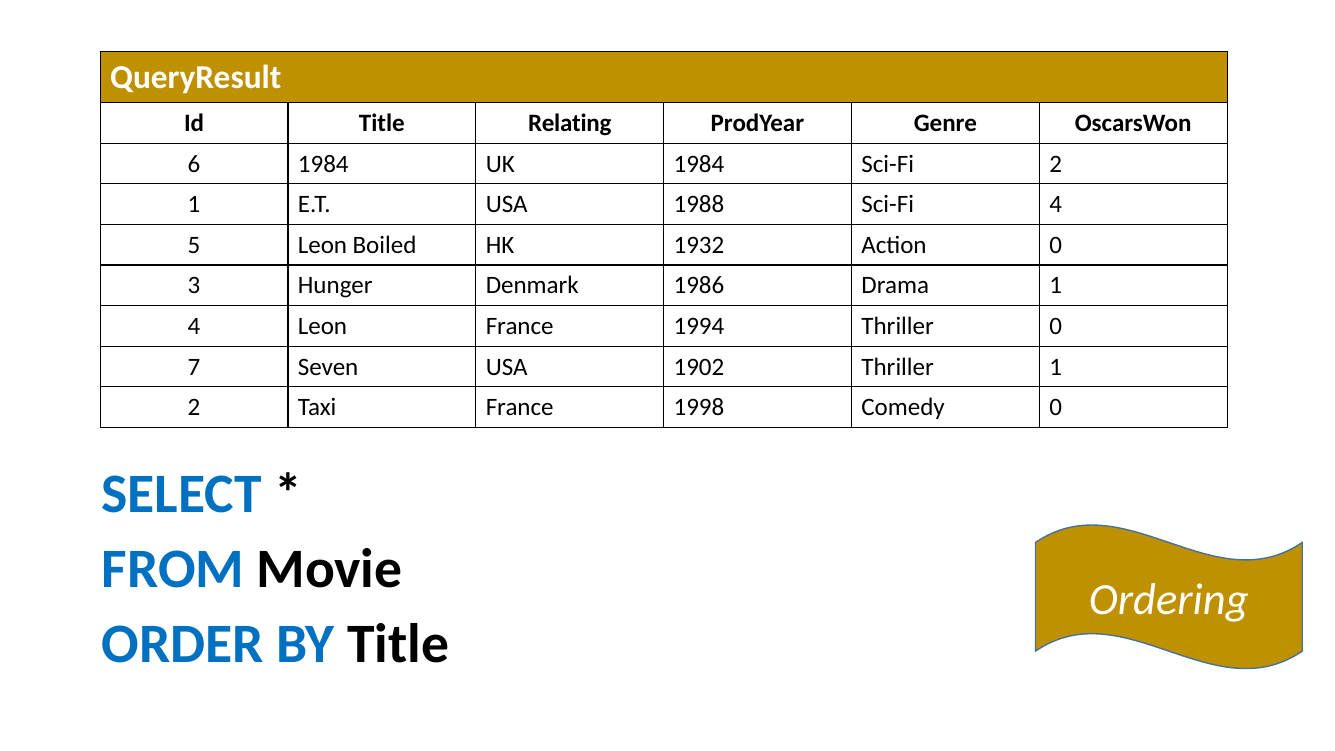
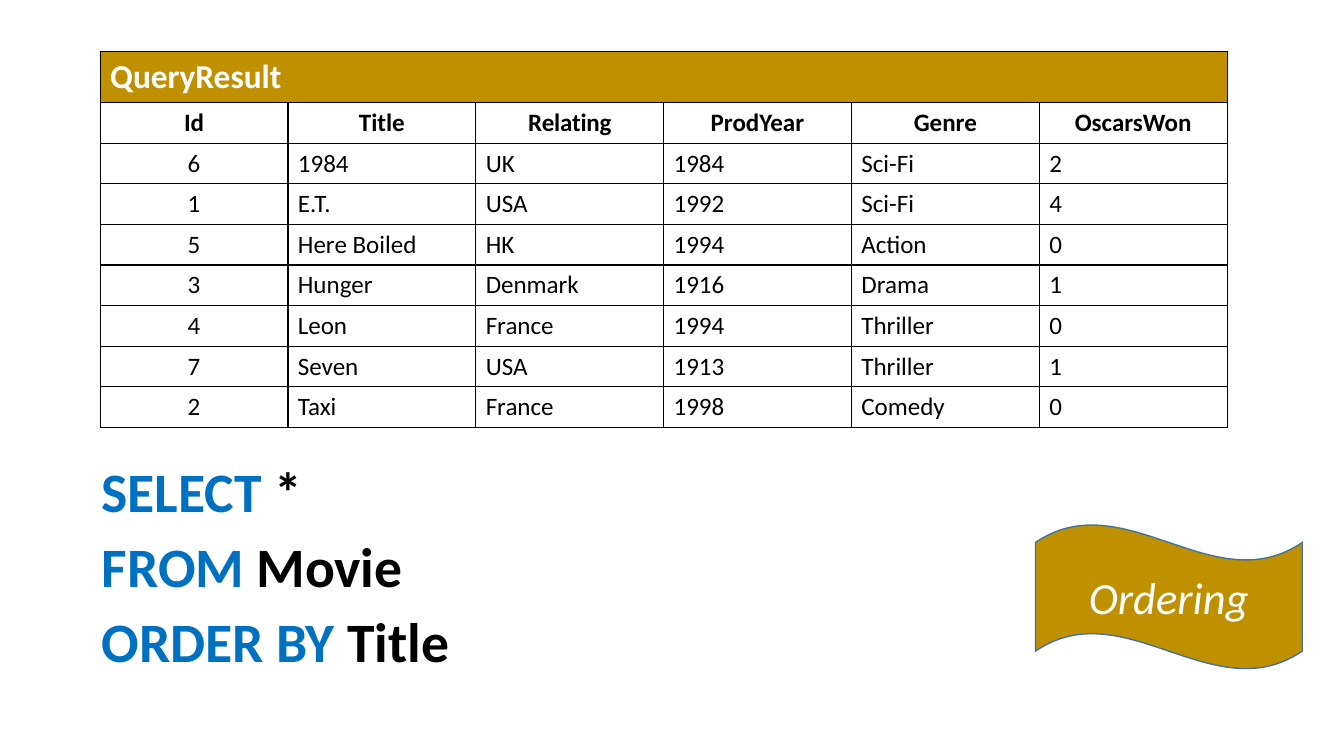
1988: 1988 -> 1992
5 Leon: Leon -> Here
HK 1932: 1932 -> 1994
1986: 1986 -> 1916
1902: 1902 -> 1913
